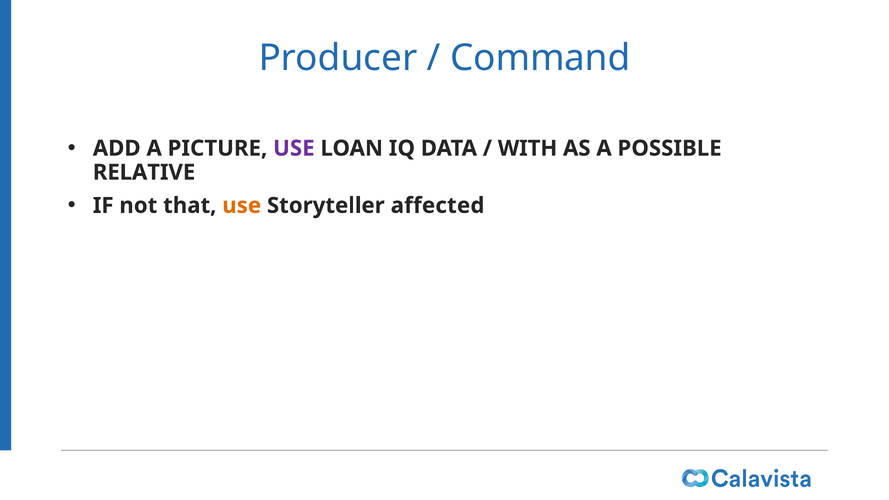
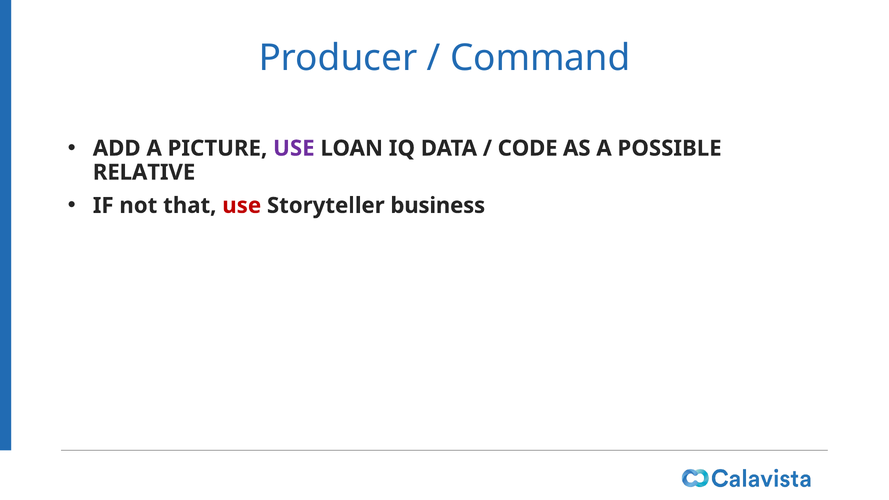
WITH: WITH -> CODE
use at (242, 206) colour: orange -> red
affected: affected -> business
